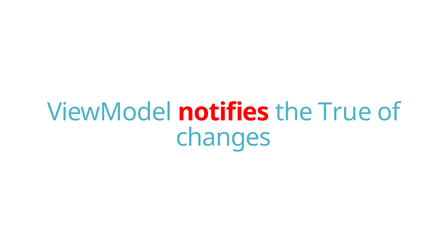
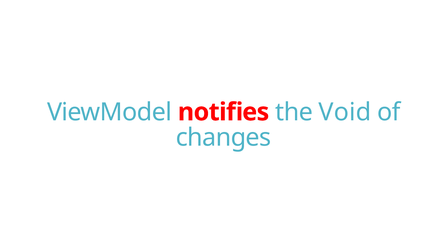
True: True -> Void
